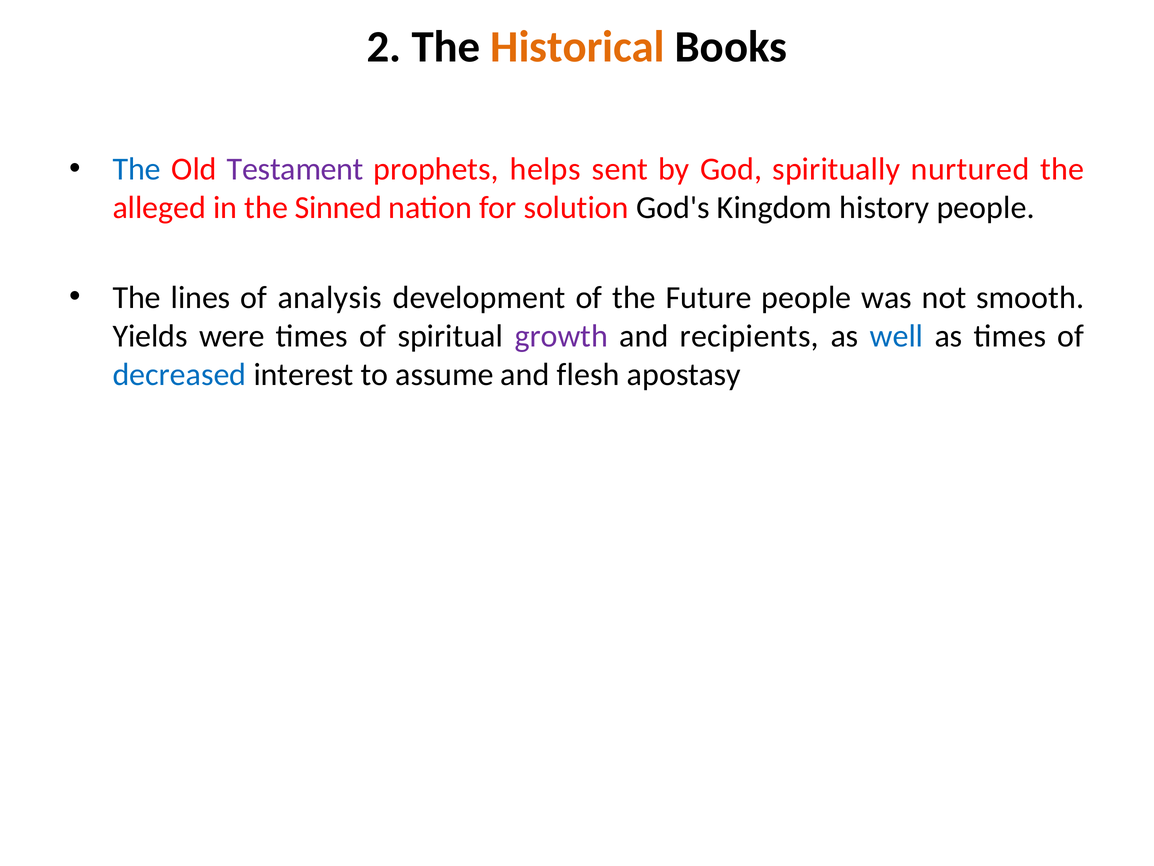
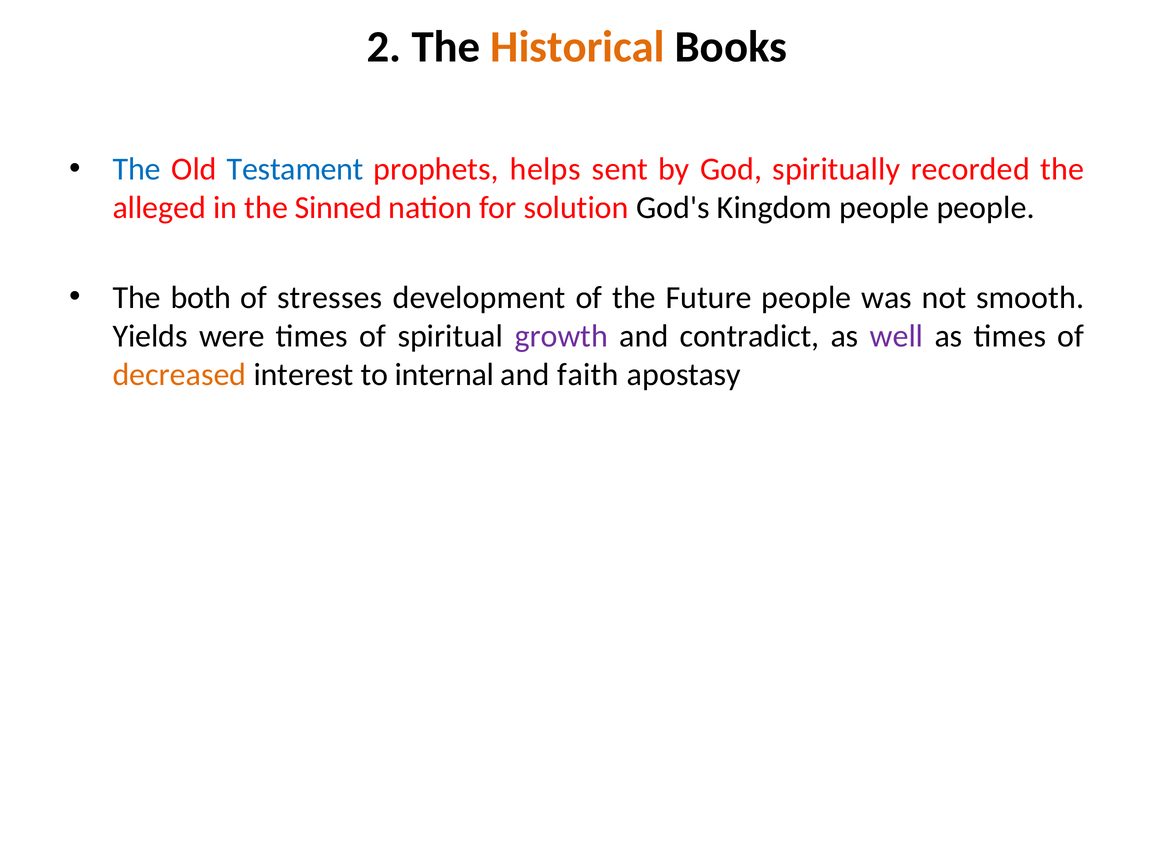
Testament colour: purple -> blue
nurtured: nurtured -> recorded
Kingdom history: history -> people
lines: lines -> both
analysis: analysis -> stresses
recipients: recipients -> contradict
well colour: blue -> purple
decreased colour: blue -> orange
assume: assume -> internal
flesh: flesh -> faith
